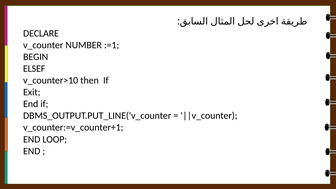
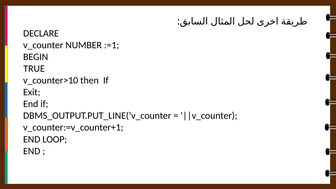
ELSEF: ELSEF -> TRUE
